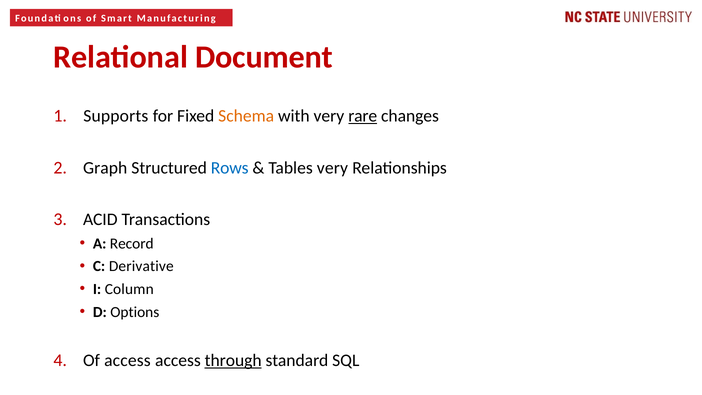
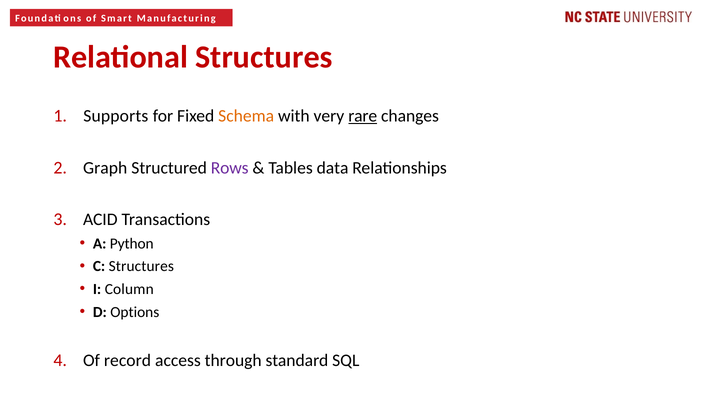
Relational Document: Document -> Structures
Rows colour: blue -> purple
Tables very: very -> data
Record: Record -> Python
C Derivative: Derivative -> Structures
Of access: access -> record
through underline: present -> none
